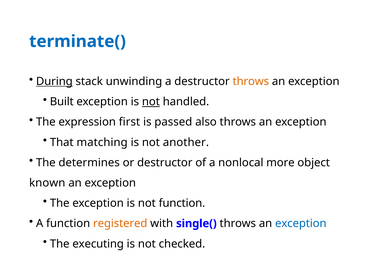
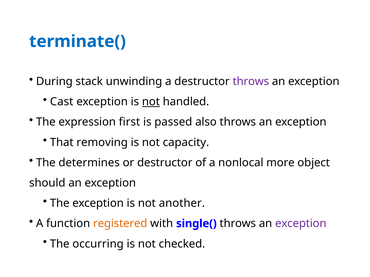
During underline: present -> none
throws at (251, 82) colour: orange -> purple
Built: Built -> Cast
matching: matching -> removing
another: another -> capacity
known: known -> should
not function: function -> another
exception at (301, 224) colour: blue -> purple
executing: executing -> occurring
